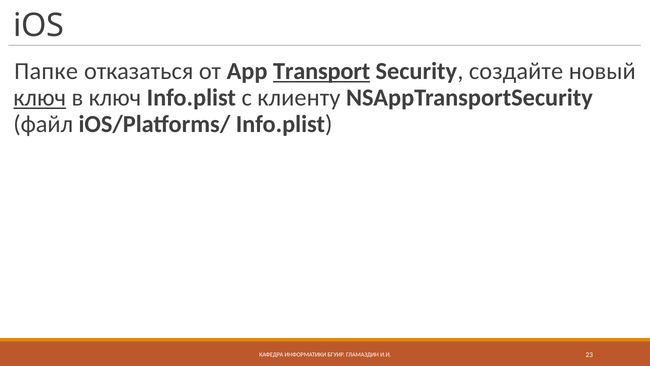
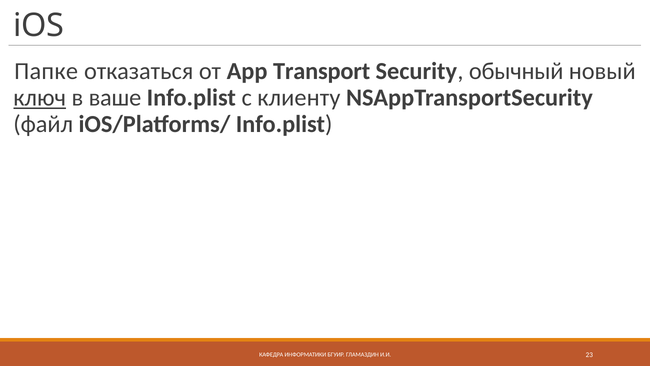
Transport underline: present -> none
создайте: создайте -> обычный
в ключ: ключ -> ваше
